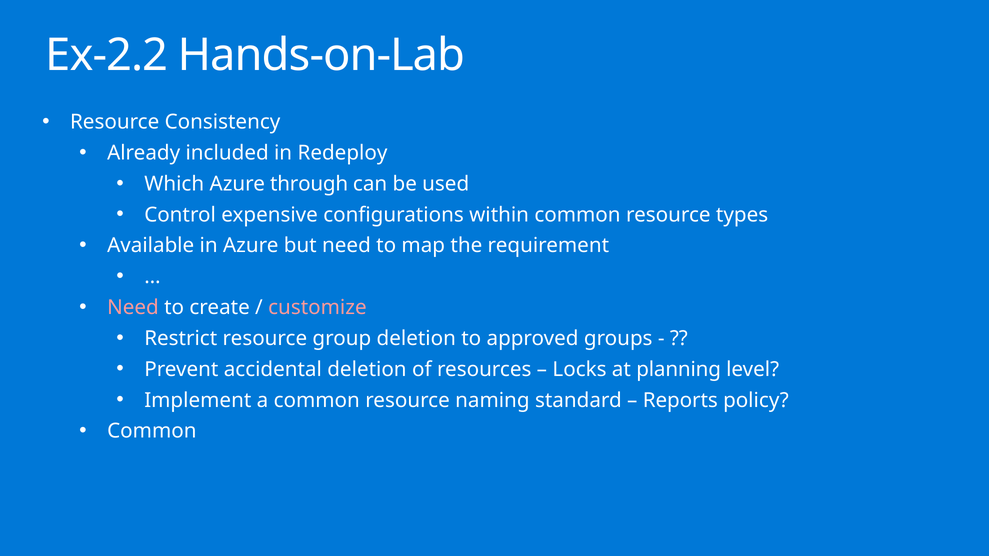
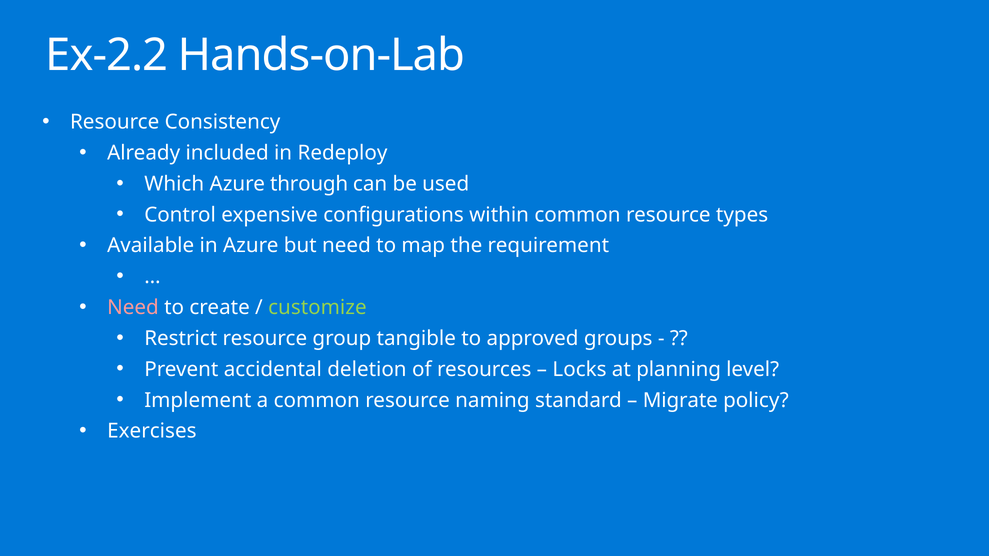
customize colour: pink -> light green
group deletion: deletion -> tangible
Reports: Reports -> Migrate
Common at (152, 431): Common -> Exercises
